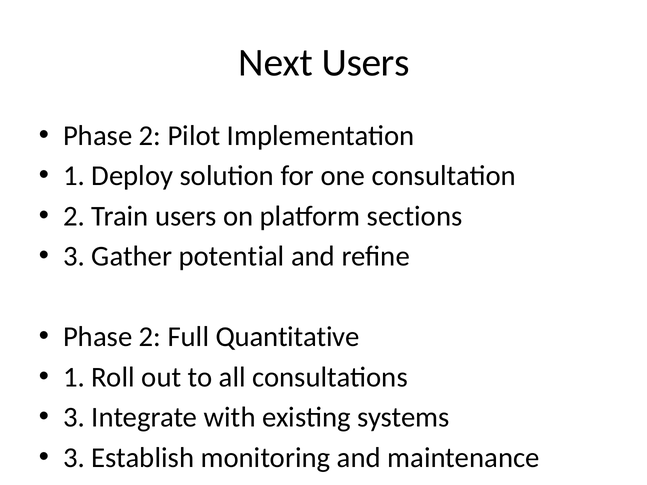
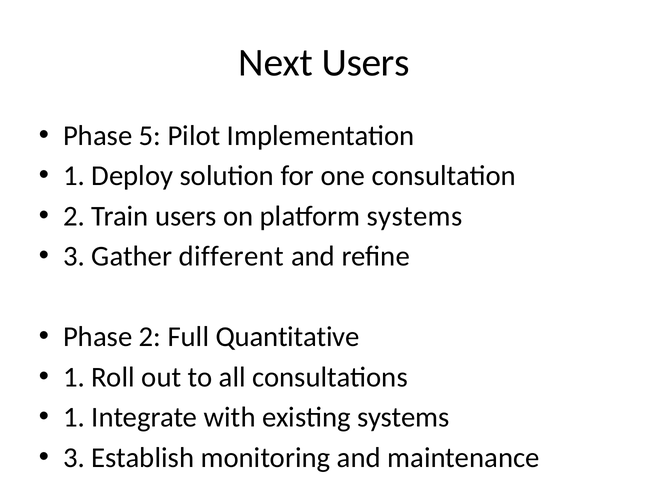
2 at (150, 136): 2 -> 5
platform sections: sections -> systems
potential: potential -> different
3 at (74, 418): 3 -> 1
